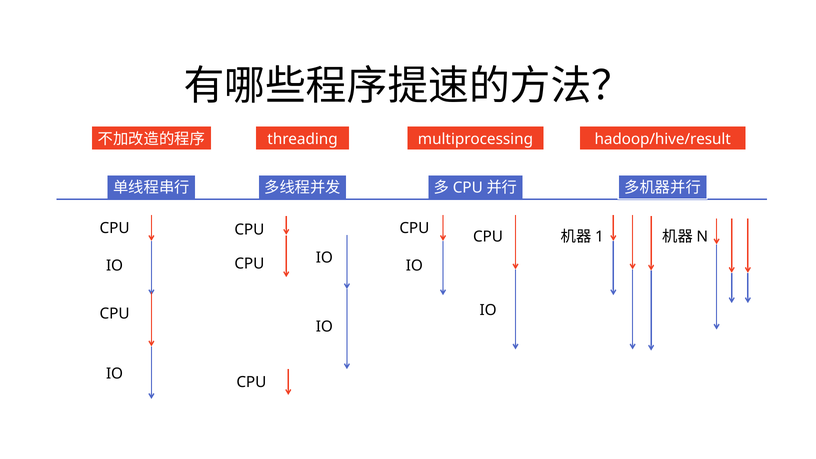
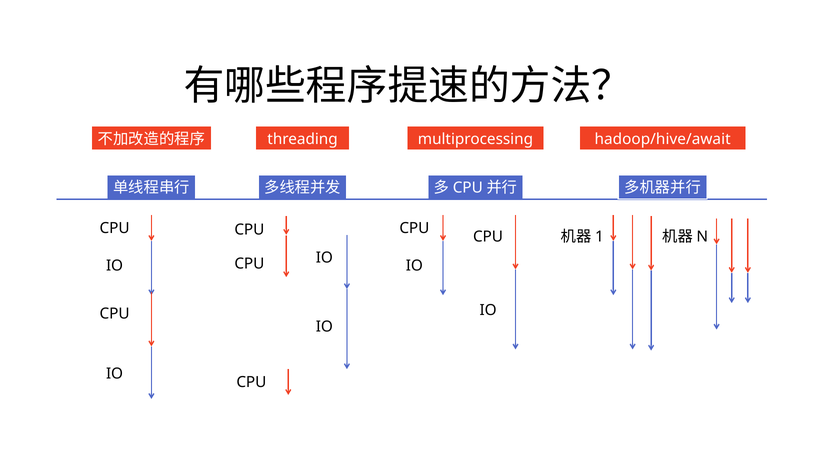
hadoop/hive/result: hadoop/hive/result -> hadoop/hive/await
